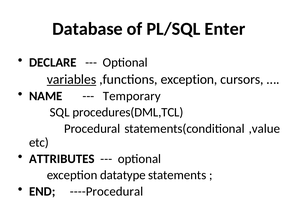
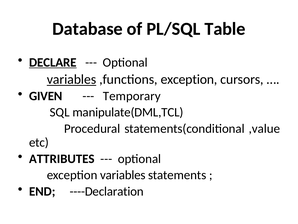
Enter: Enter -> Table
DECLARE underline: none -> present
NAME: NAME -> GIVEN
procedures(DML,TCL: procedures(DML,TCL -> manipulate(DML,TCL
exception datatype: datatype -> variables
----Procedural: ----Procedural -> ----Declaration
